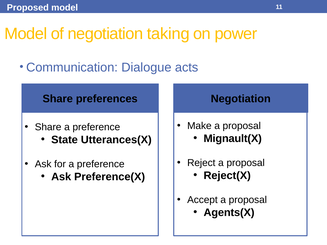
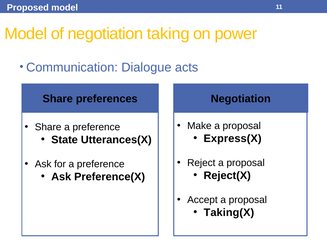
Mignault(X: Mignault(X -> Express(X
Agents(X: Agents(X -> Taking(X
